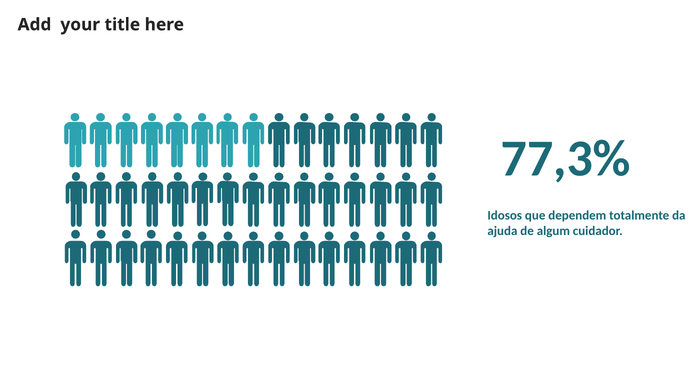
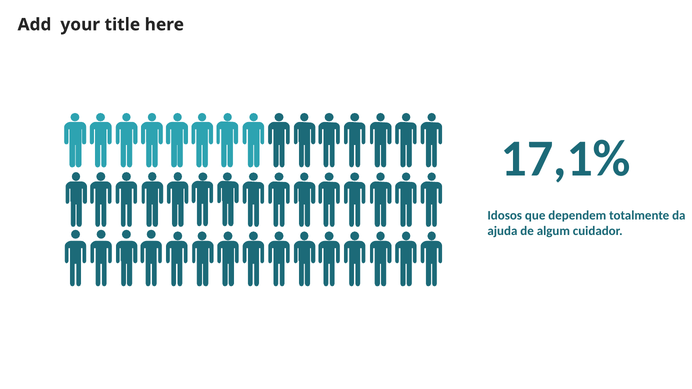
77,3%: 77,3% -> 17,1%
